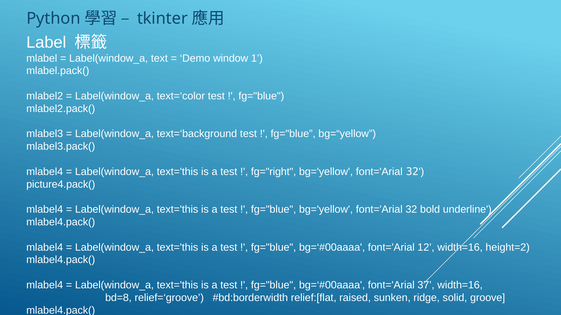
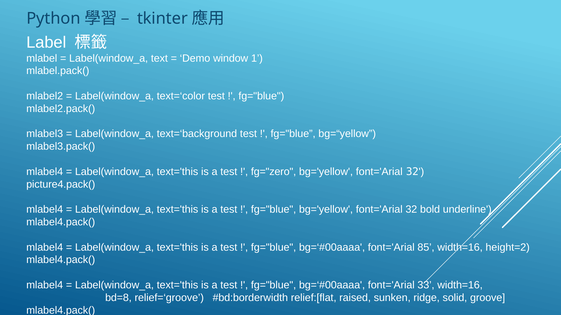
fg="right: fg="right -> fg="zero
12: 12 -> 85
37: 37 -> 33
